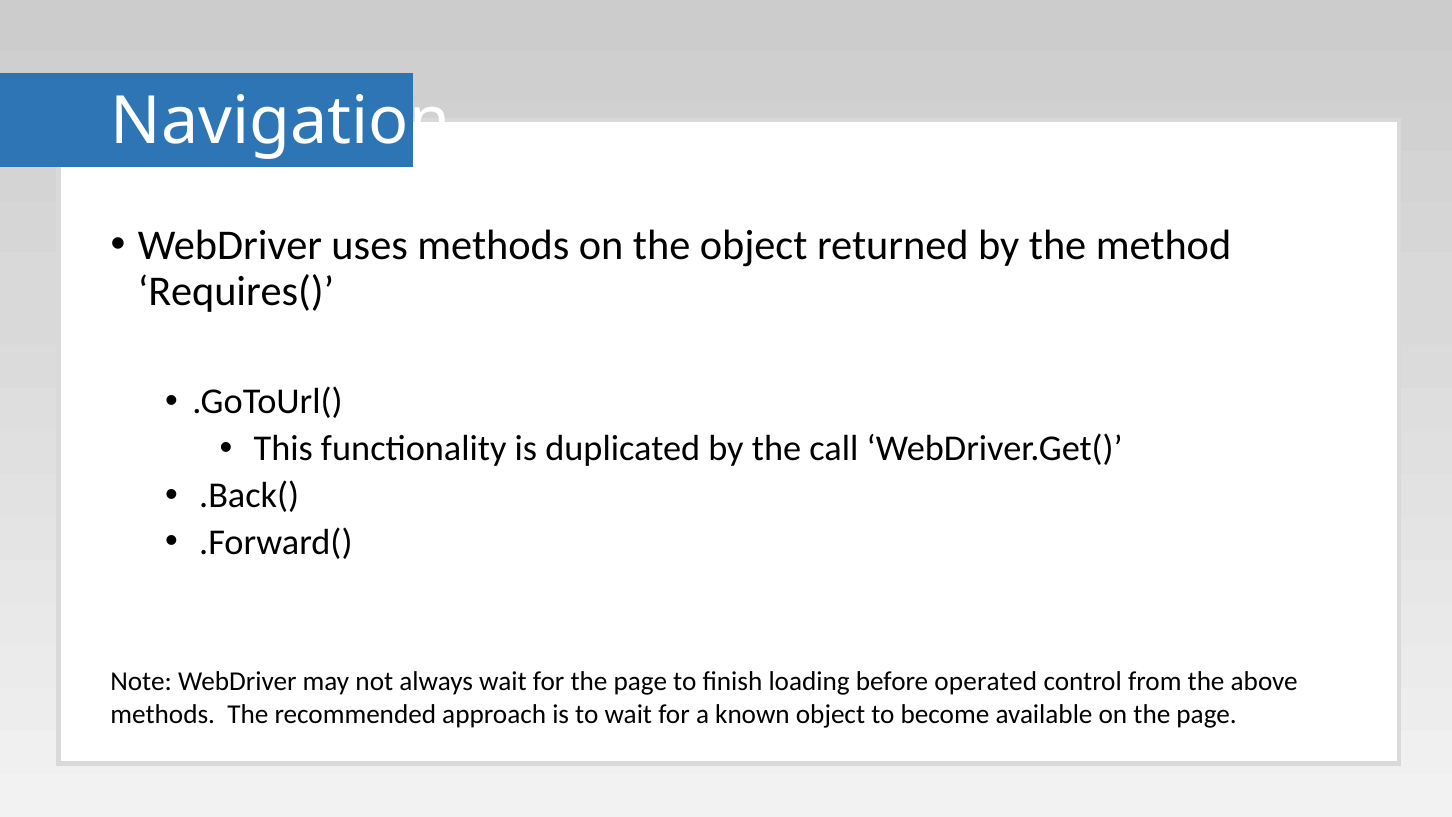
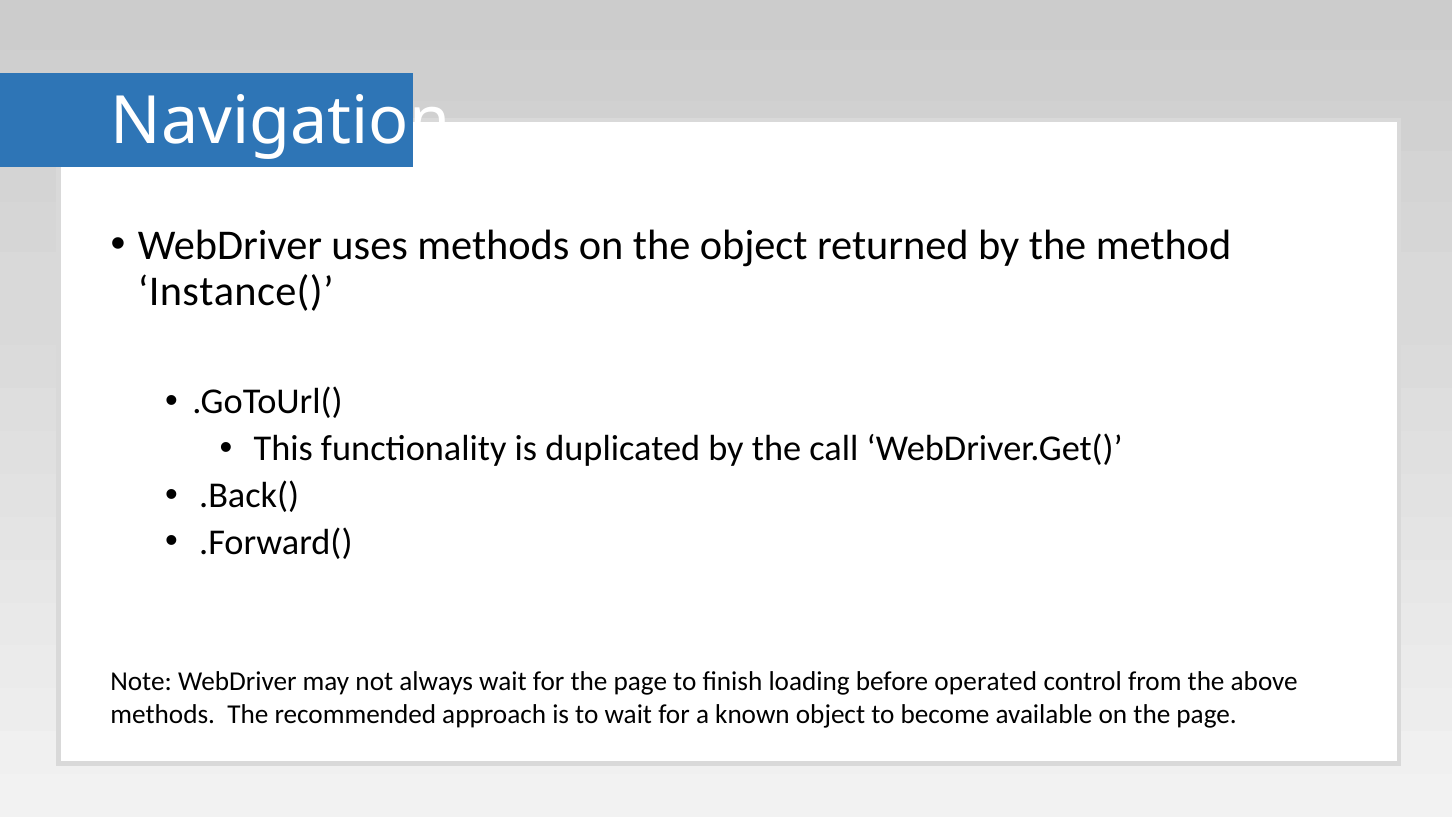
Requires(: Requires( -> Instance(
